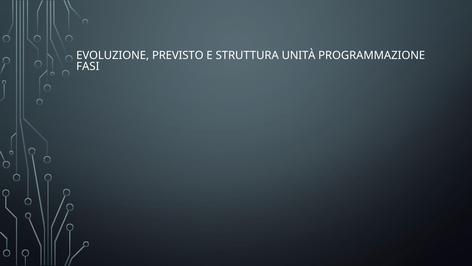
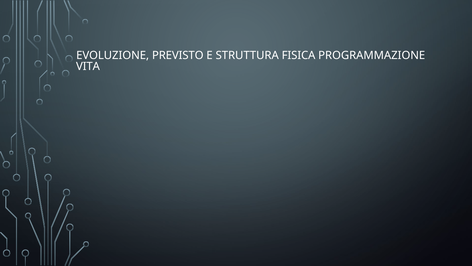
UNITÀ: UNITÀ -> FISICA
FASI: FASI -> VITA
